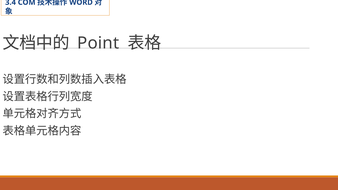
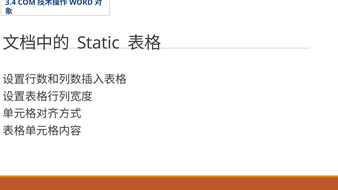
Point: Point -> Static
